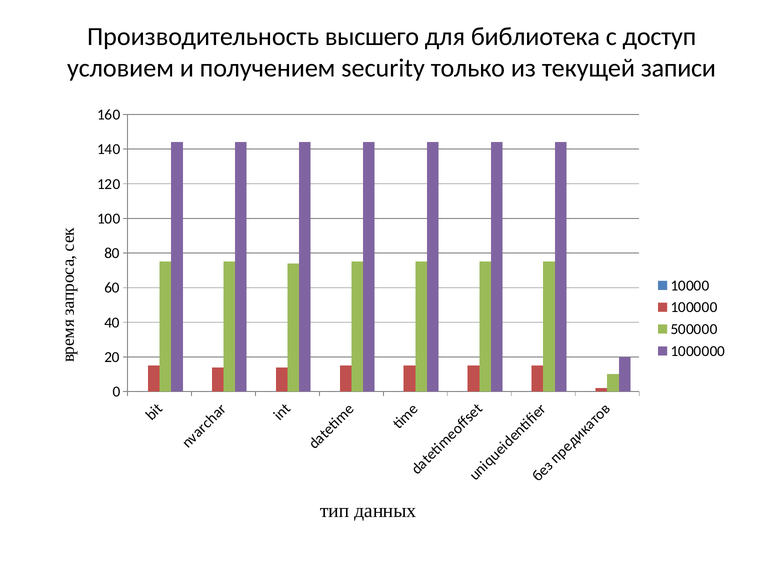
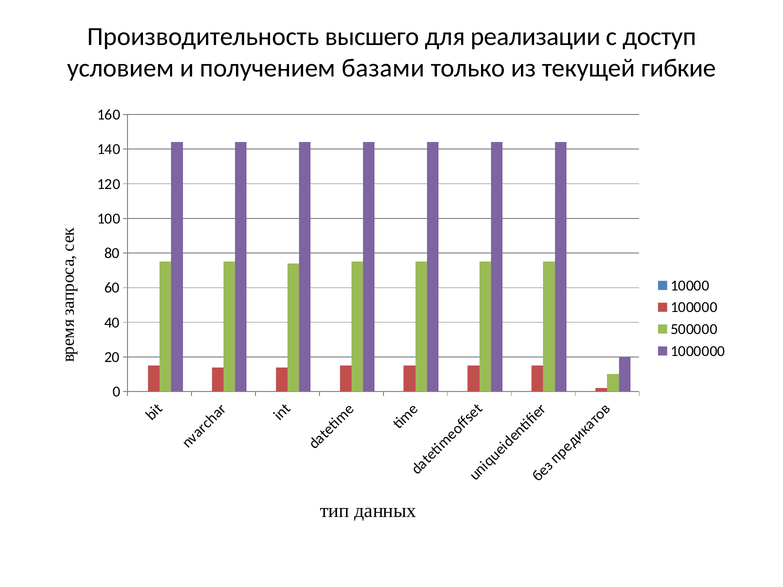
библиотека: библиотека -> реализации
security: security -> базами
записи: записи -> гибкие
